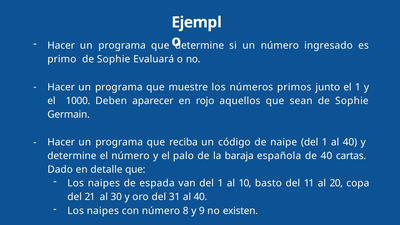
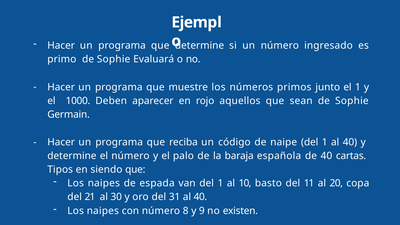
Dado: Dado -> Tipos
detalle: detalle -> siendo
